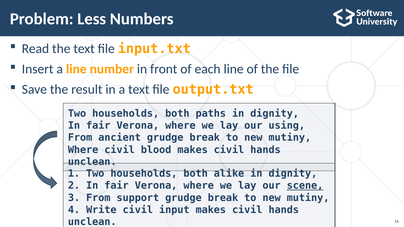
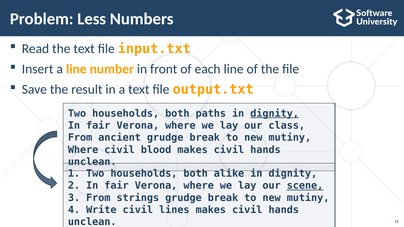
dignity at (275, 114) underline: none -> present
using: using -> class
support: support -> strings
input: input -> lines
